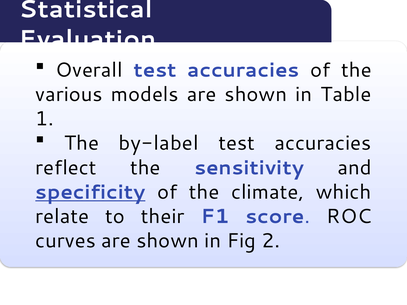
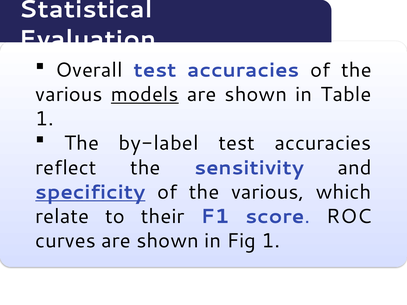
models underline: none -> present
climate at (268, 192): climate -> various
Fig 2: 2 -> 1
